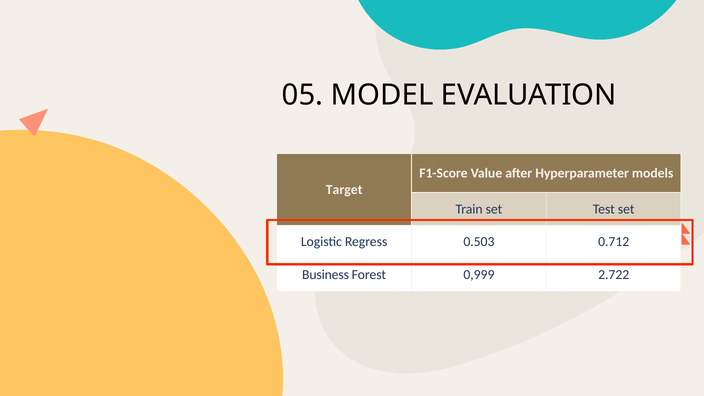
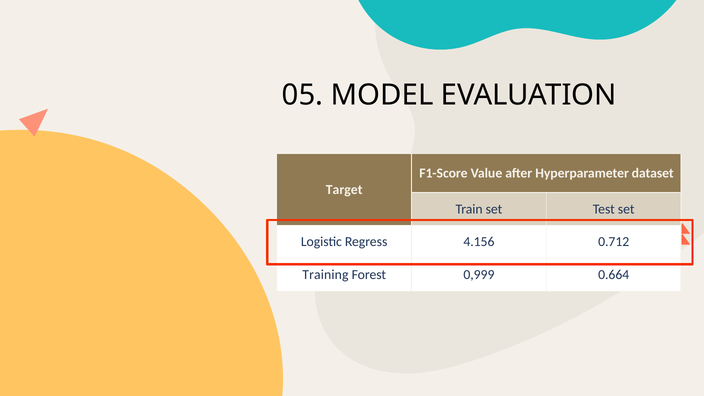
models: models -> dataset
0.503: 0.503 -> 4.156
Business: Business -> Training
2.722: 2.722 -> 0.664
